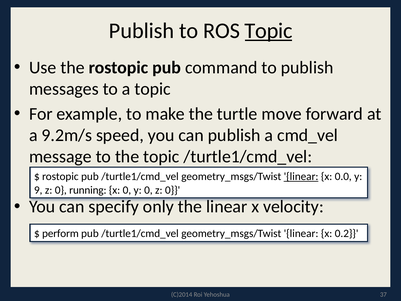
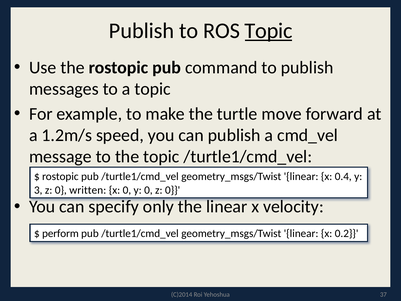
9.2m/s: 9.2m/s -> 1.2m/s
linear at (301, 177) underline: present -> none
0.0: 0.0 -> 0.4
9: 9 -> 3
running: running -> written
